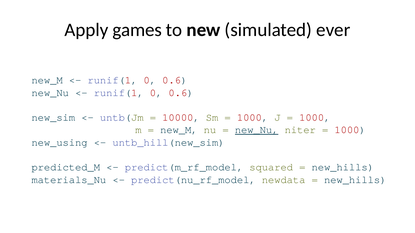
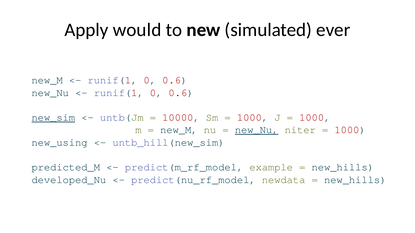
games: games -> would
new_sim underline: none -> present
squared: squared -> example
materials_Nu: materials_Nu -> developed_Nu
